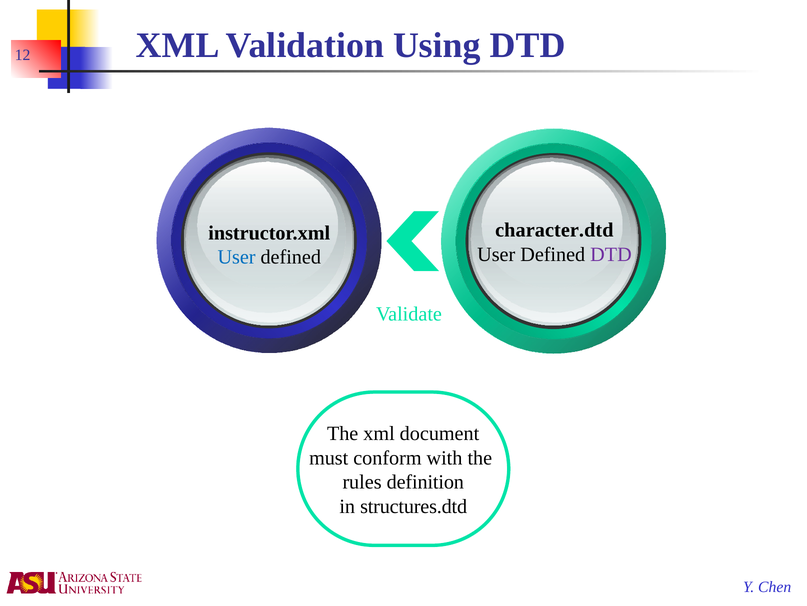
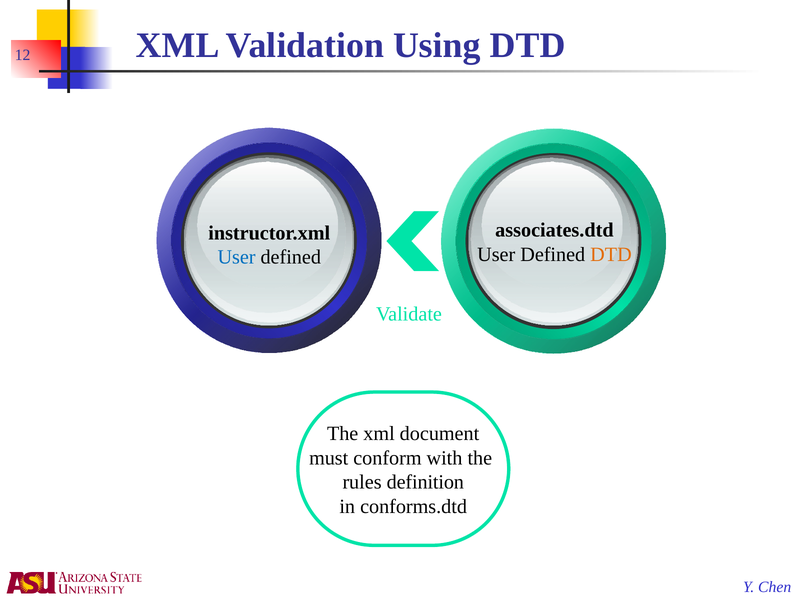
character.dtd: character.dtd -> associates.dtd
DTD at (611, 254) colour: purple -> orange
structures.dtd: structures.dtd -> conforms.dtd
